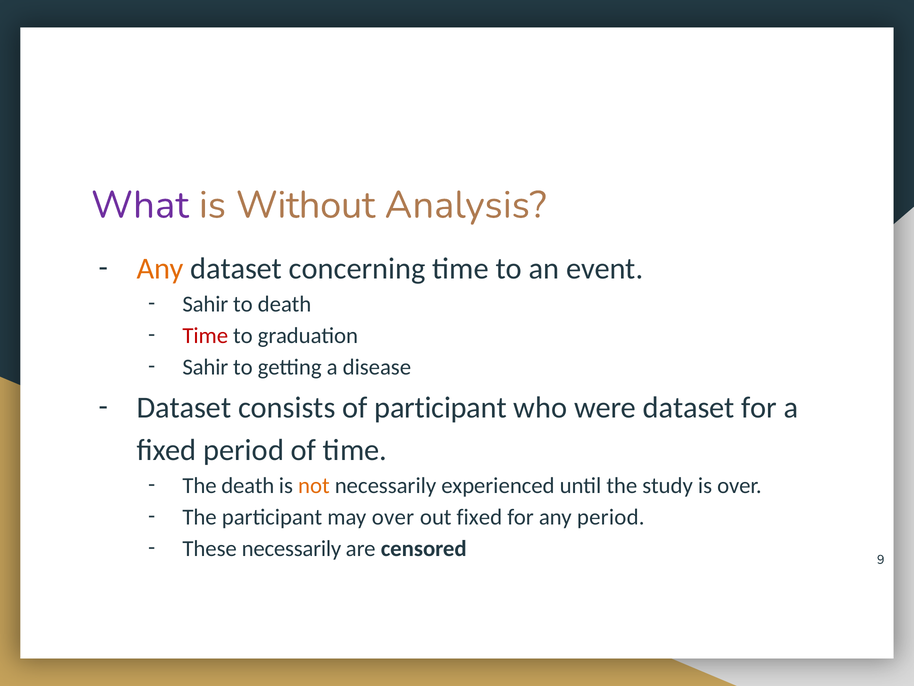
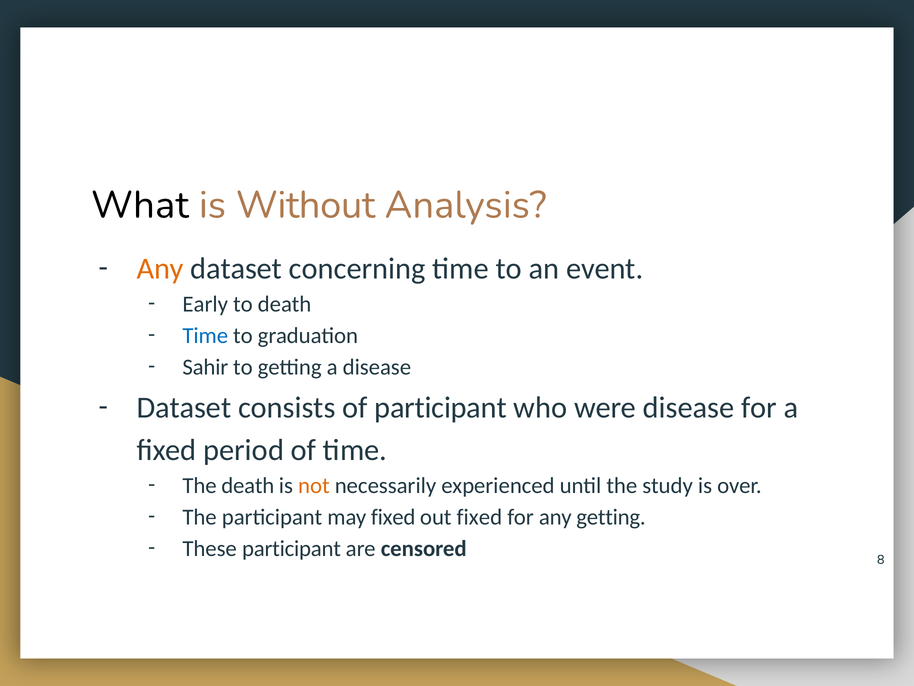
What colour: purple -> black
Sahir at (205, 304): Sahir -> Early
Time at (205, 336) colour: red -> blue
were dataset: dataset -> disease
may over: over -> fixed
any period: period -> getting
These necessarily: necessarily -> participant
9: 9 -> 8
